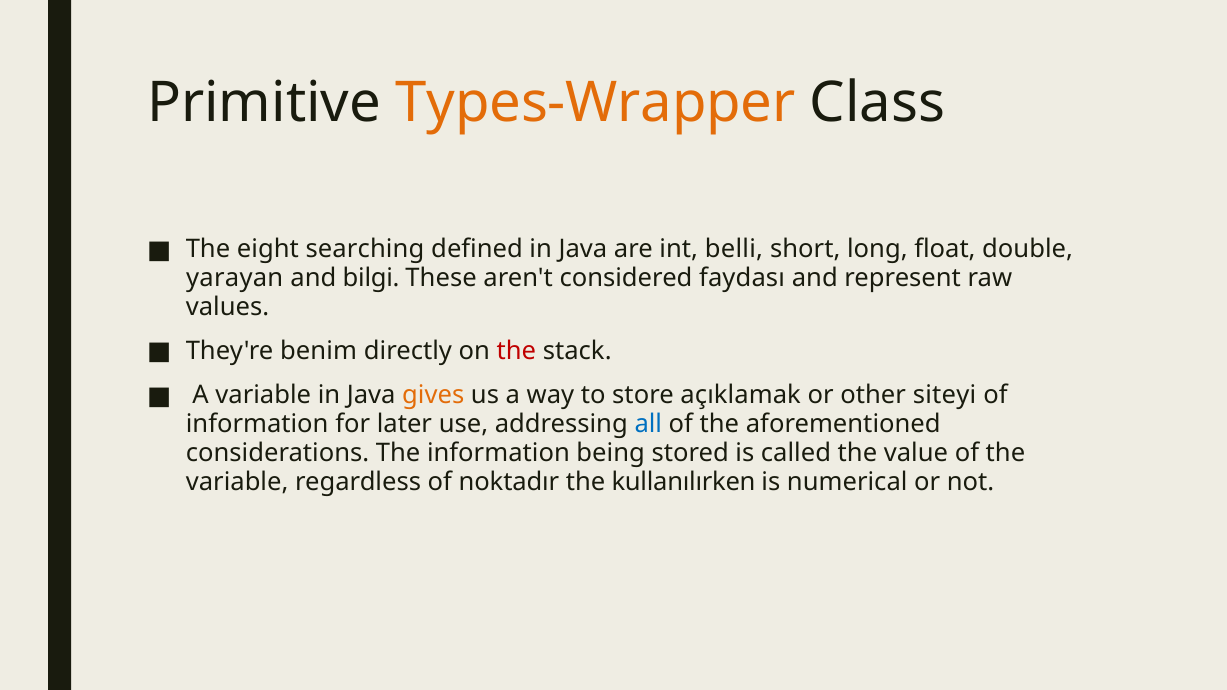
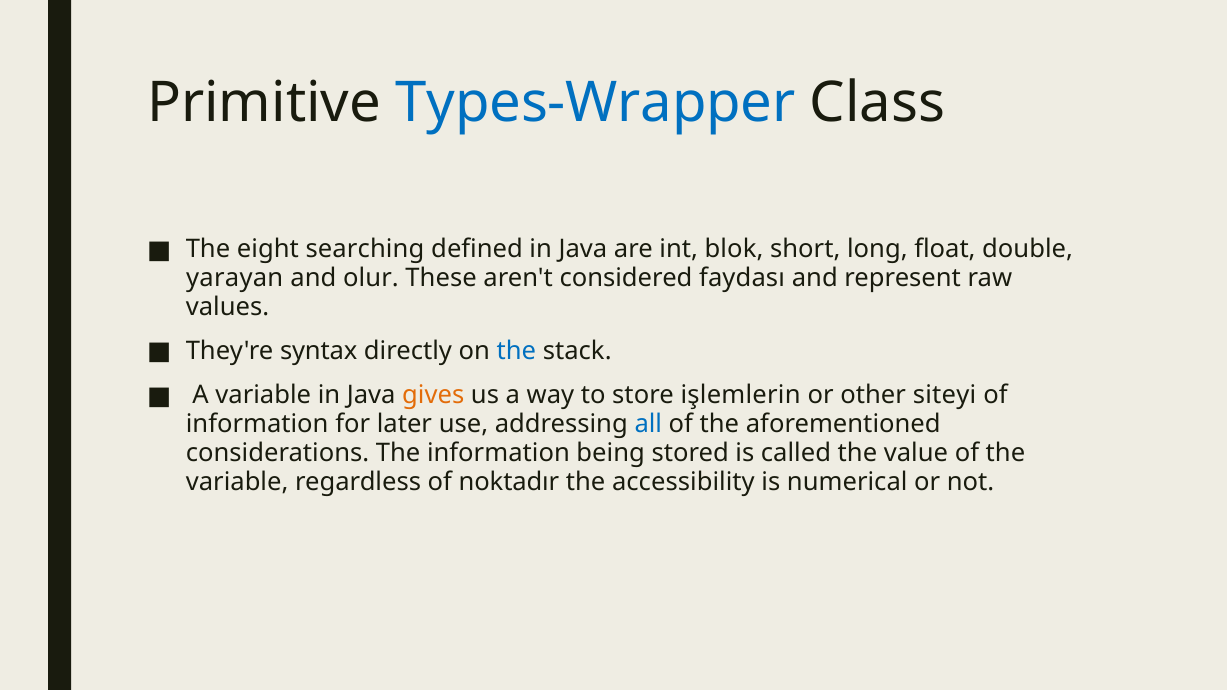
Types-Wrapper colour: orange -> blue
belli: belli -> blok
bilgi: bilgi -> olur
benim: benim -> syntax
the at (516, 351) colour: red -> blue
açıklamak: açıklamak -> işlemlerin
kullanılırken: kullanılırken -> accessibility
